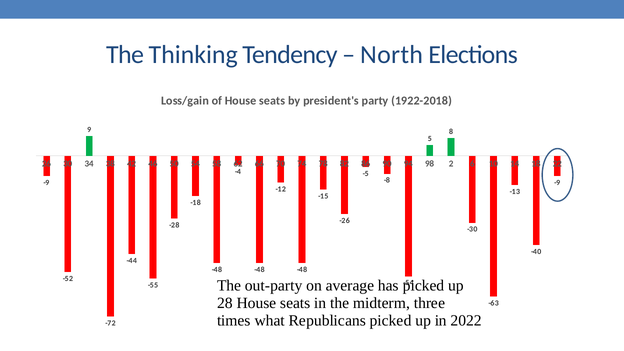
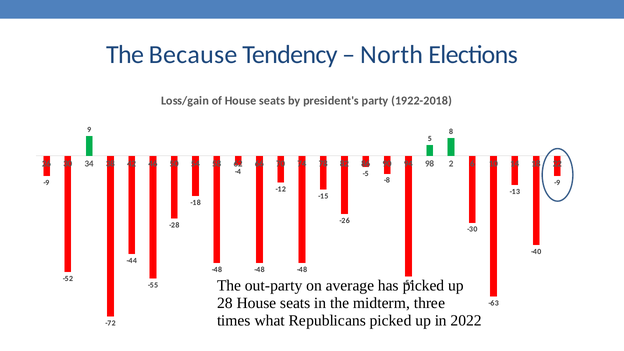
Thinking: Thinking -> Because
